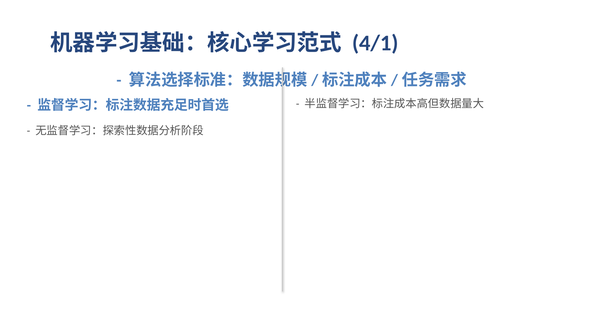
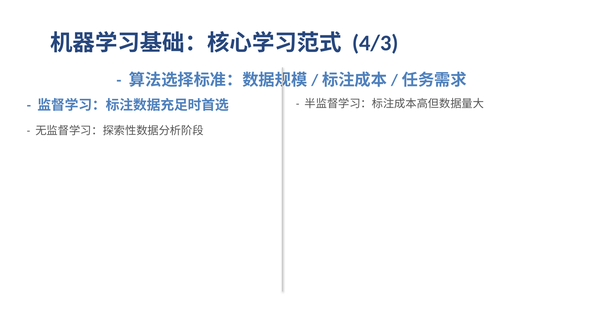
4/1: 4/1 -> 4/3
